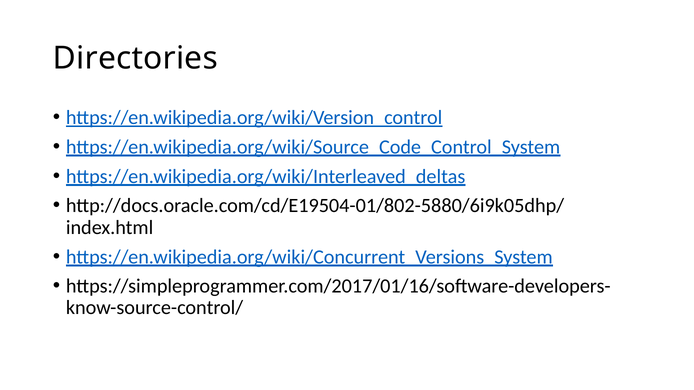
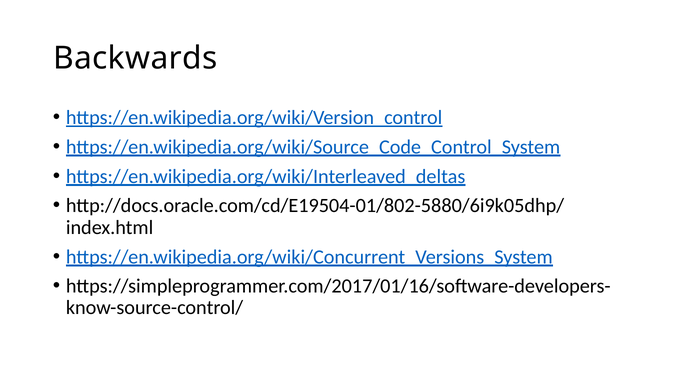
Directories: Directories -> Backwards
